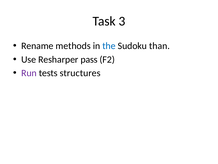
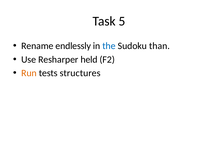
3: 3 -> 5
methods: methods -> endlessly
pass: pass -> held
Run colour: purple -> orange
